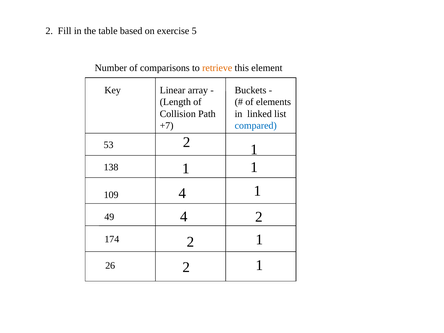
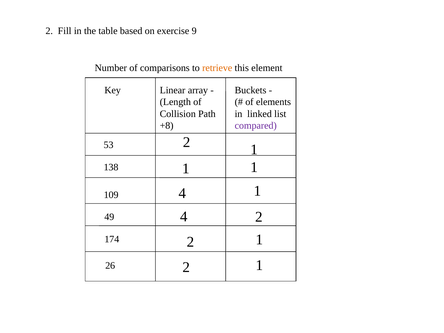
5: 5 -> 9
+7: +7 -> +8
compared colour: blue -> purple
